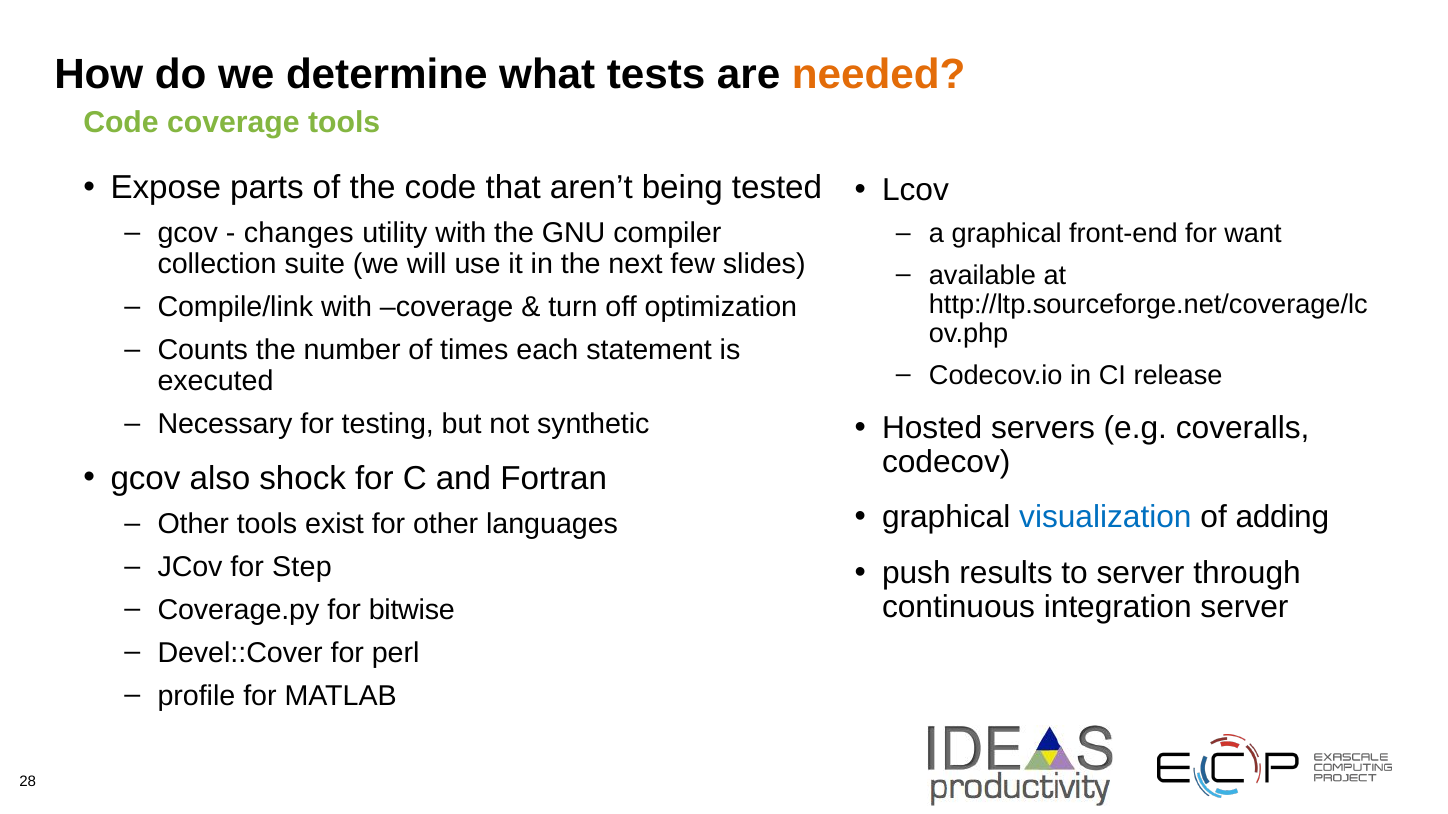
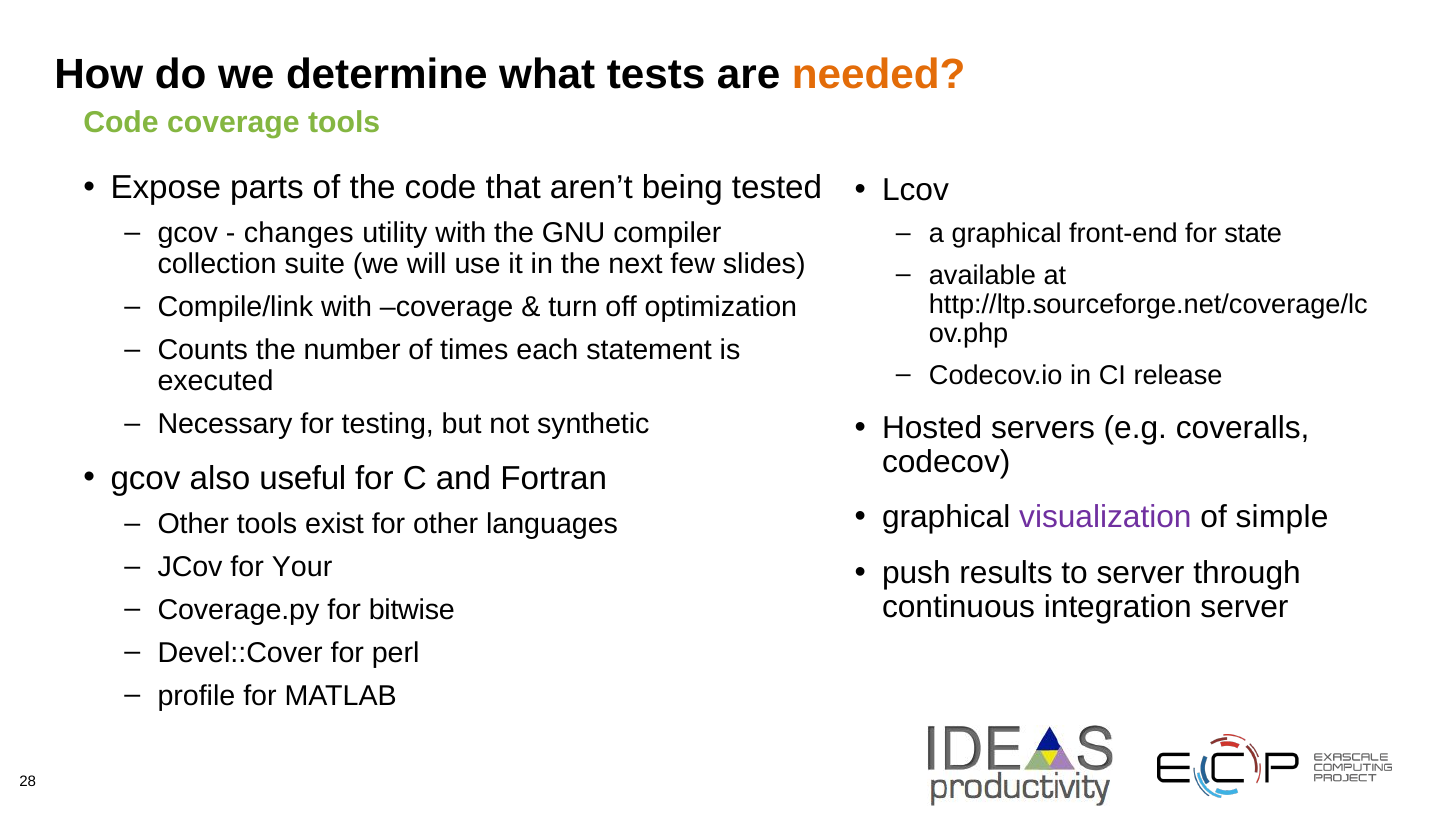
want: want -> state
shock: shock -> useful
visualization colour: blue -> purple
adding: adding -> simple
Step: Step -> Your
